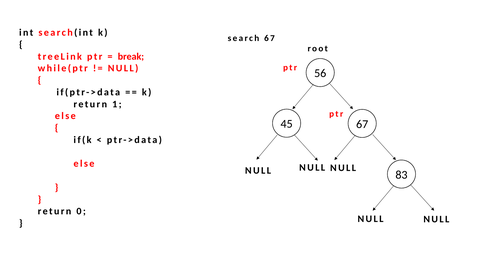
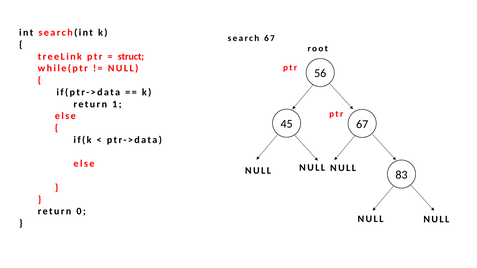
break: break -> struct
